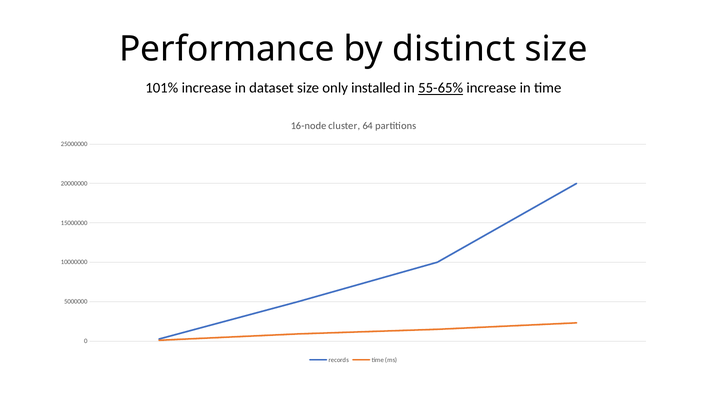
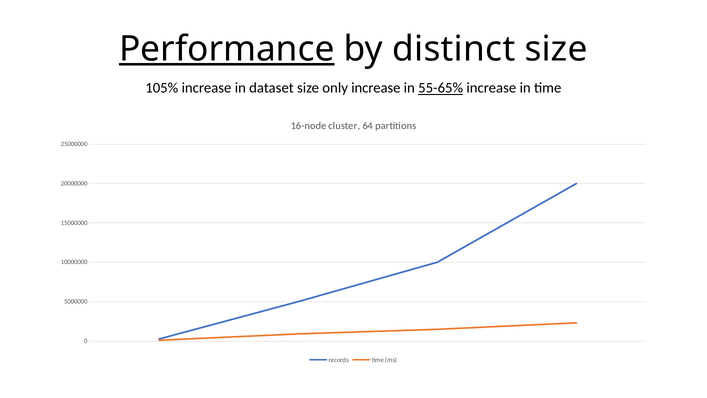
Performance underline: none -> present
101%: 101% -> 105%
only installed: installed -> increase
